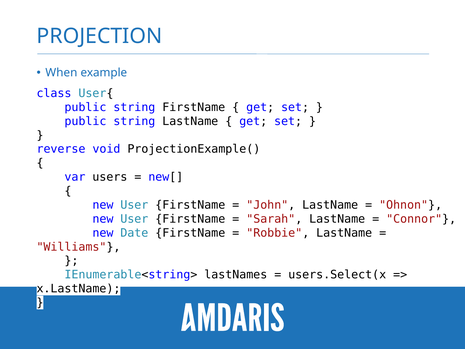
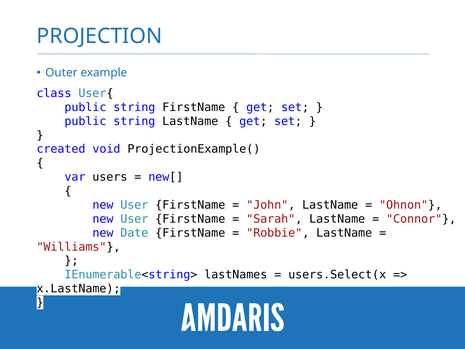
When: When -> Outer
reverse: reverse -> created
